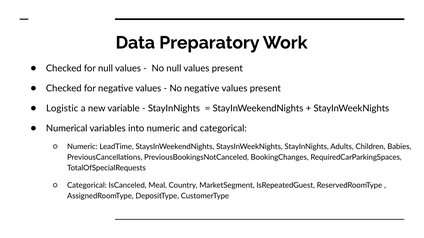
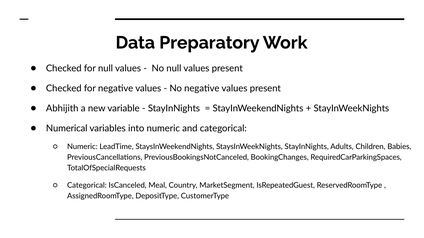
Logistic: Logistic -> Abhijith
